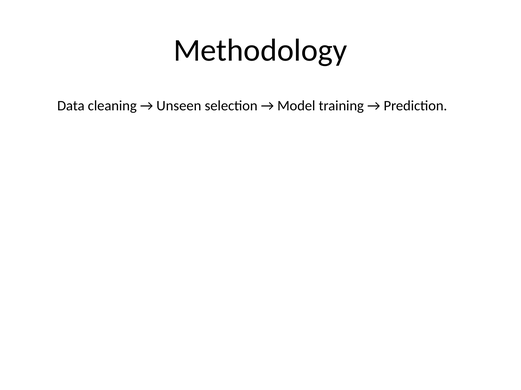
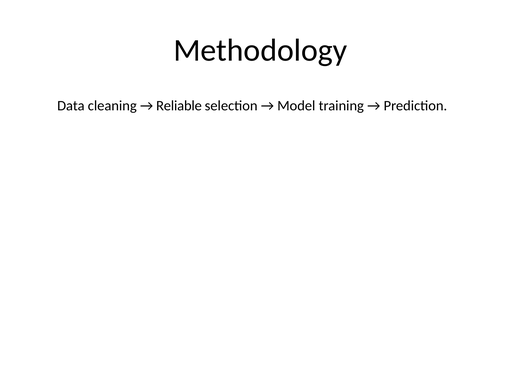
Unseen: Unseen -> Reliable
